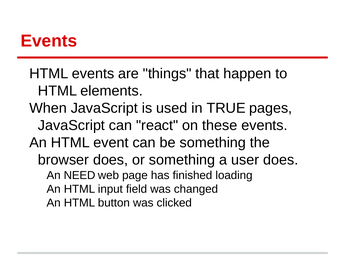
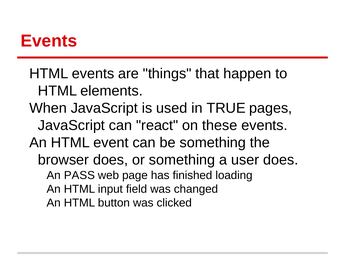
NEED: NEED -> PASS
